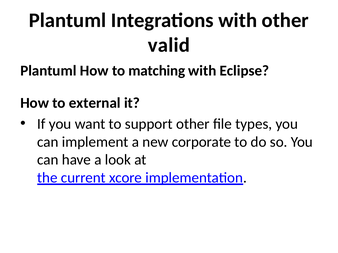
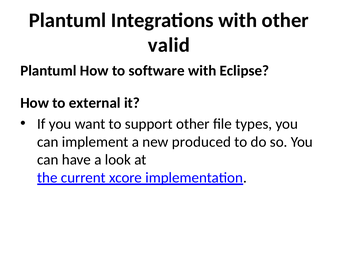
matching: matching -> software
corporate: corporate -> produced
